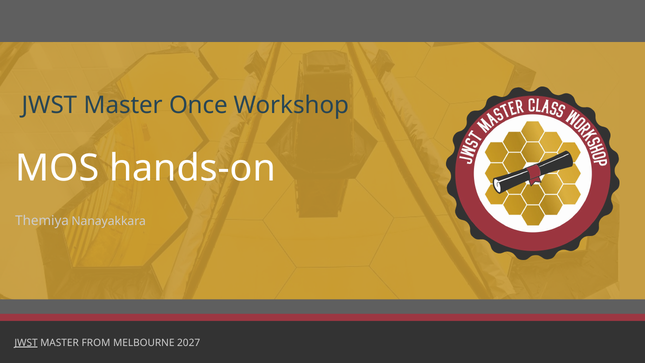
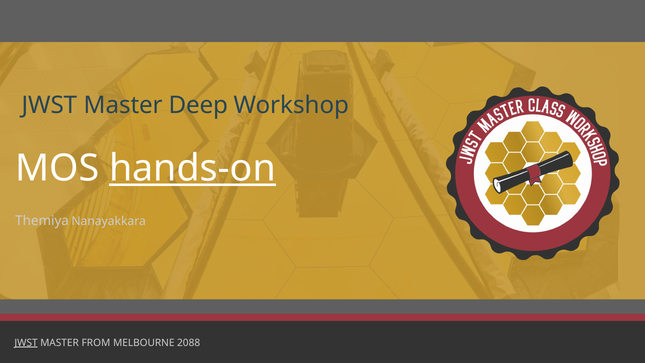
Once: Once -> Deep
hands-on underline: none -> present
2027: 2027 -> 2088
